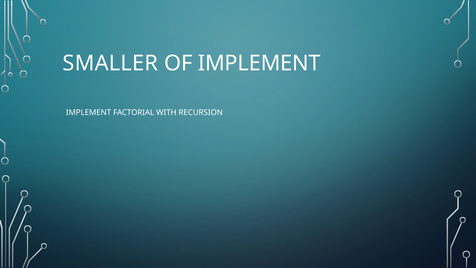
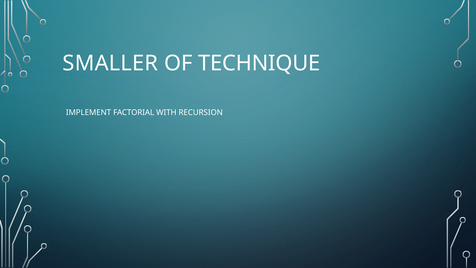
OF IMPLEMENT: IMPLEMENT -> TECHNIQUE
